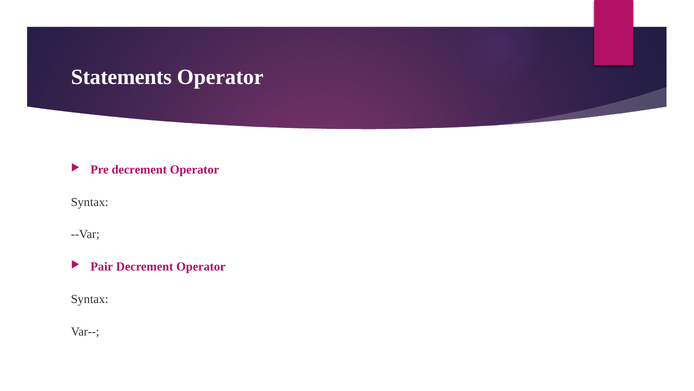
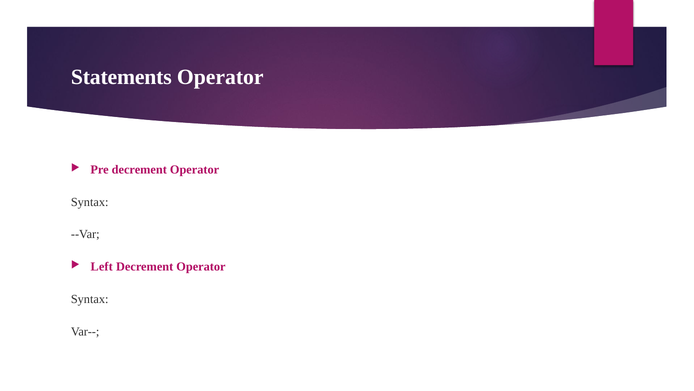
Pair: Pair -> Left
